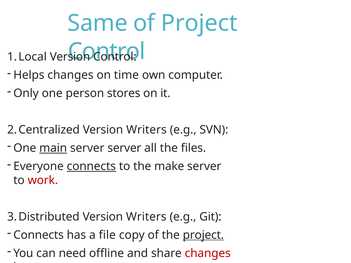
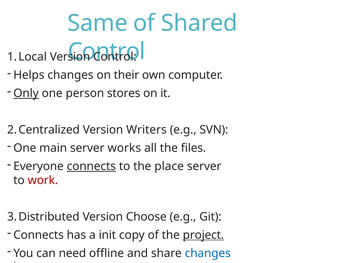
of Project: Project -> Shared
time: time -> their
Only underline: none -> present
main underline: present -> none
server server: server -> works
make: make -> place
Writers at (146, 217): Writers -> Choose
file: file -> init
changes at (208, 254) colour: red -> blue
